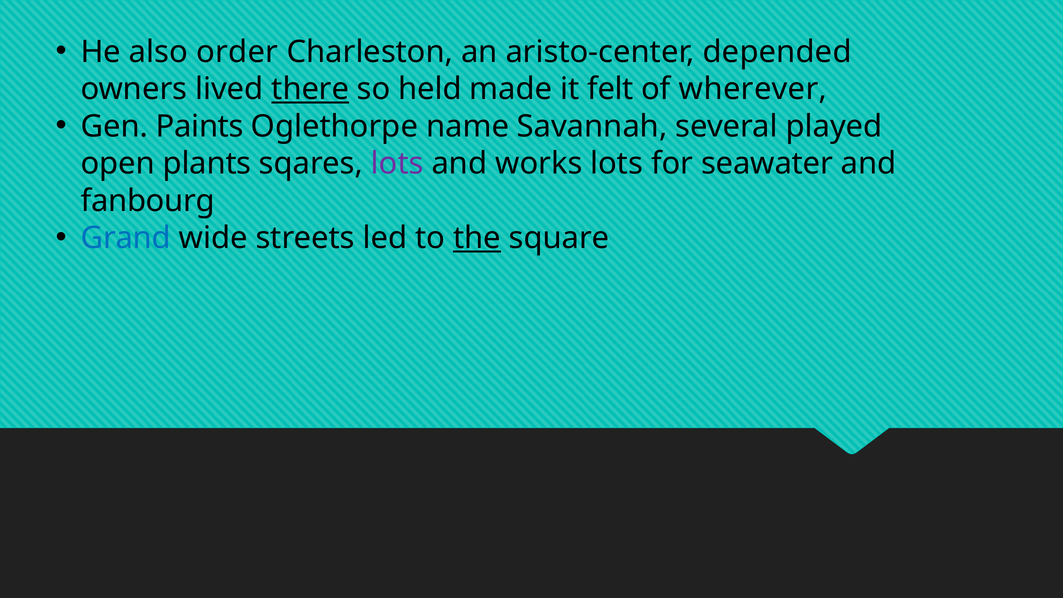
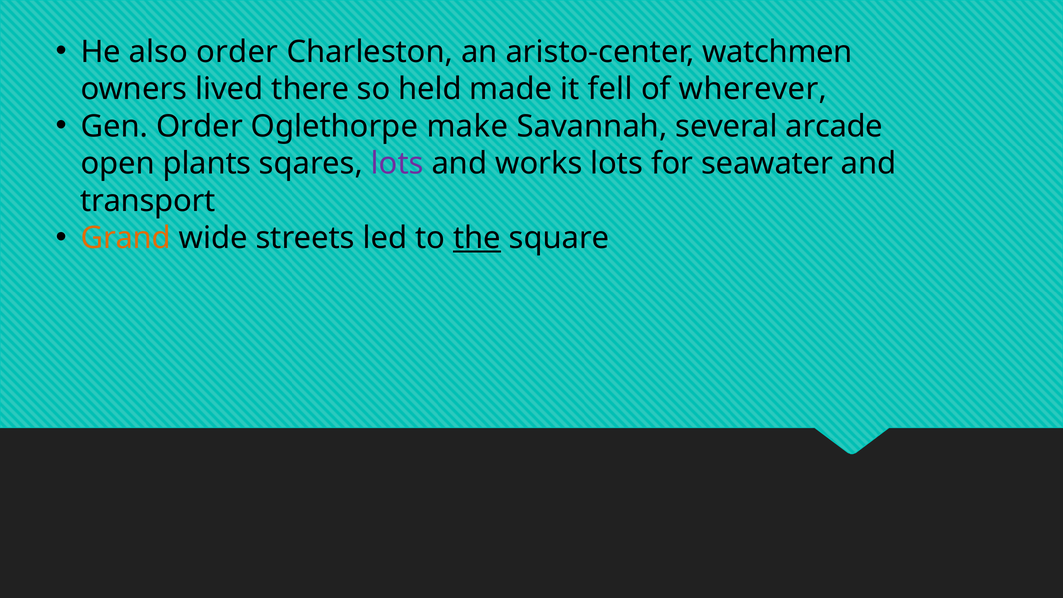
depended: depended -> watchmen
there underline: present -> none
felt: felt -> fell
Gen Paints: Paints -> Order
name: name -> make
played: played -> arcade
fanbourg: fanbourg -> transport
Grand colour: blue -> orange
